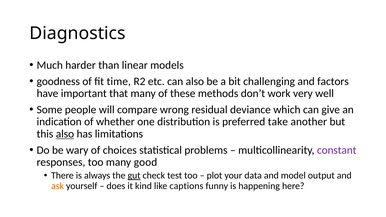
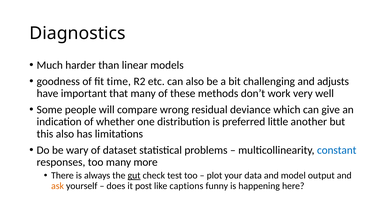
factors: factors -> adjusts
take: take -> little
also at (65, 134) underline: present -> none
choices: choices -> dataset
constant colour: purple -> blue
good: good -> more
kind: kind -> post
